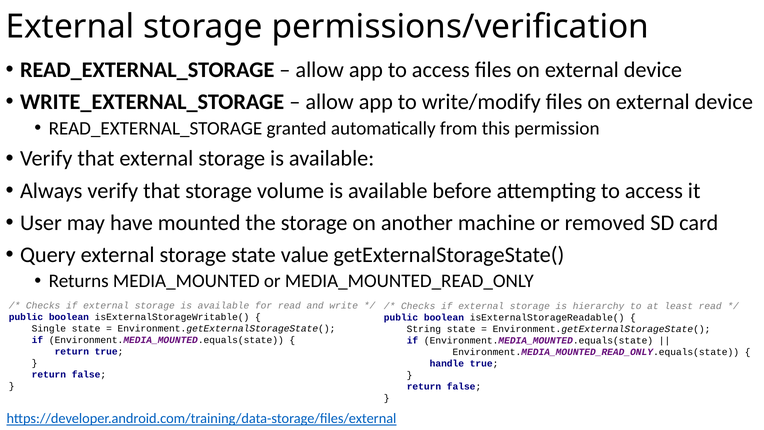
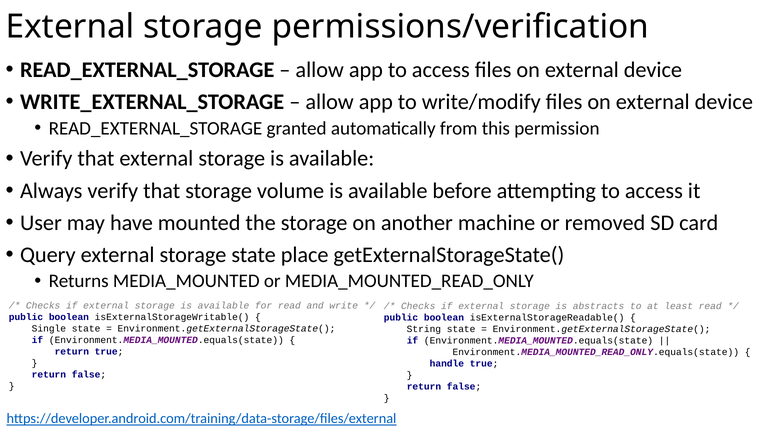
value: value -> place
hierarchy: hierarchy -> abstracts
